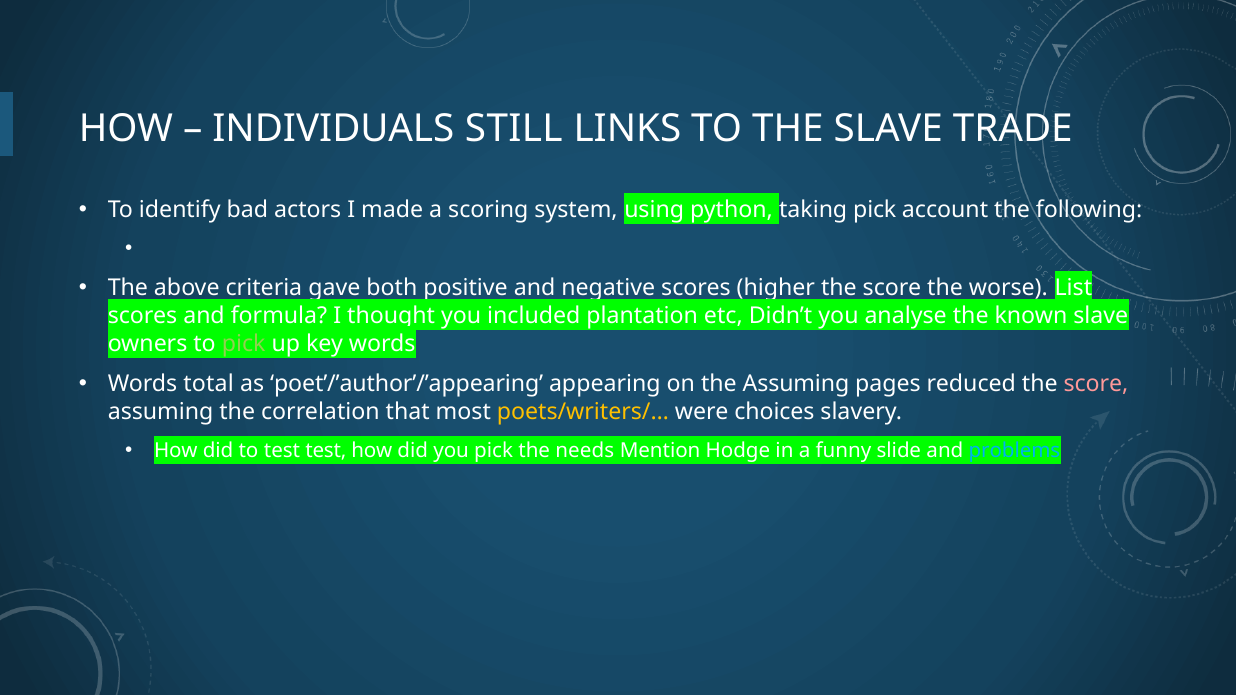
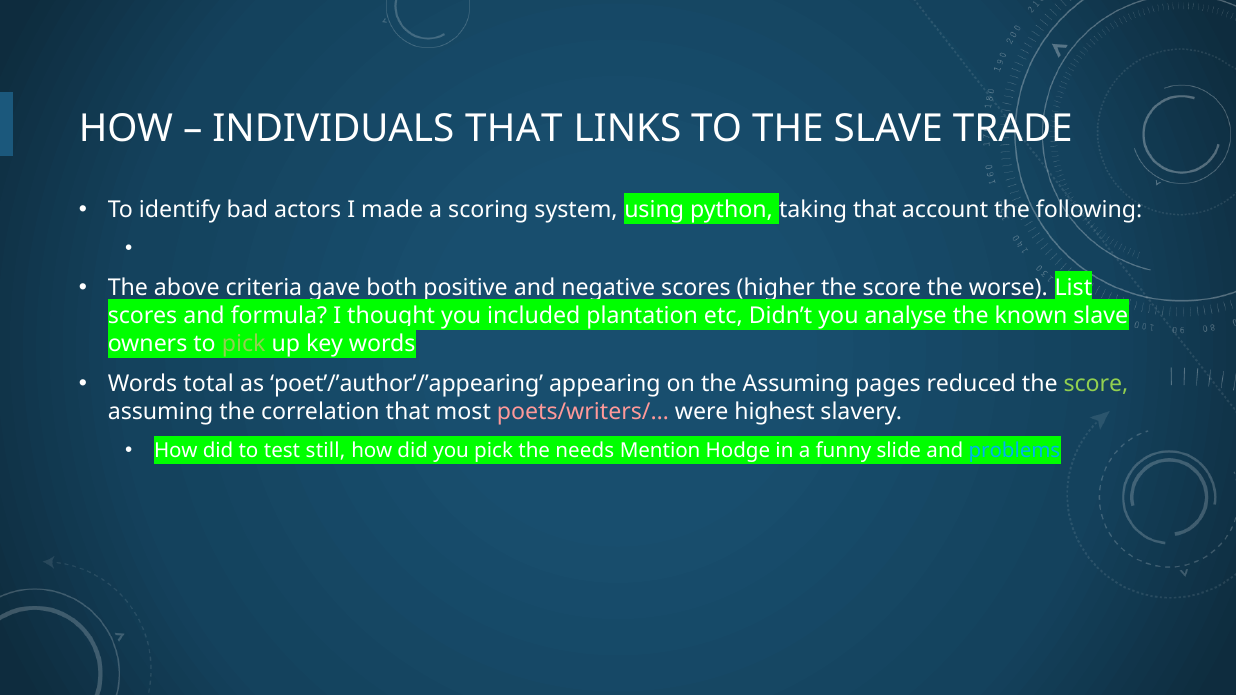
INDIVIDUALS STILL: STILL -> THAT
taking pick: pick -> that
score at (1096, 384) colour: pink -> light green
poets/writers/… colour: yellow -> pink
choices: choices -> highest
test test: test -> still
